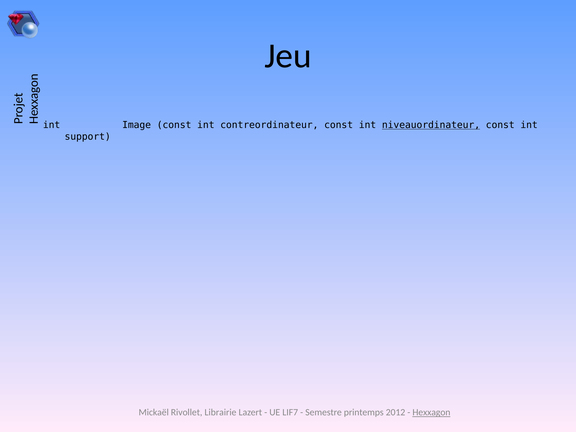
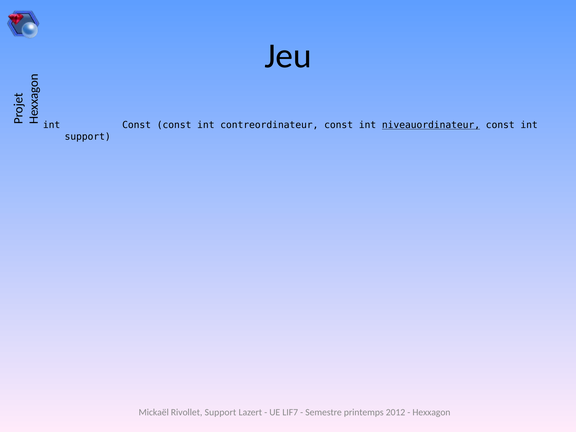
int Image: Image -> Const
Rivollet Librairie: Librairie -> Support
Hexxagon underline: present -> none
